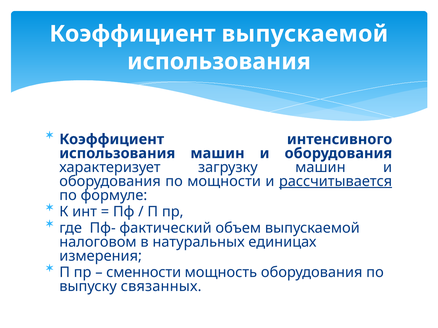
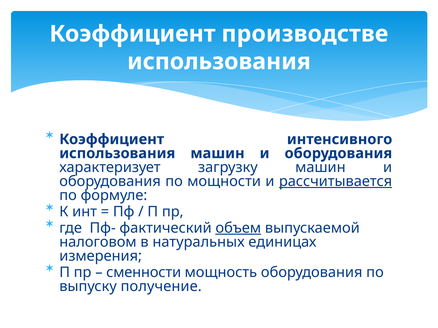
Коэффициент выпускаемой: выпускаемой -> производстве
объем underline: none -> present
связанных: связанных -> получение
